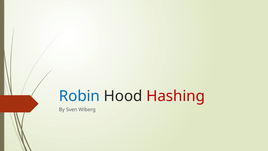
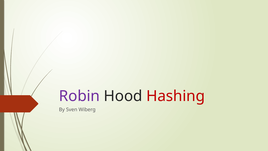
Robin colour: blue -> purple
